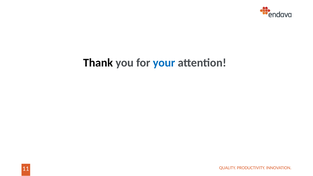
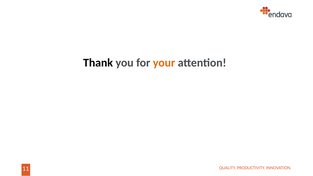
your colour: blue -> orange
